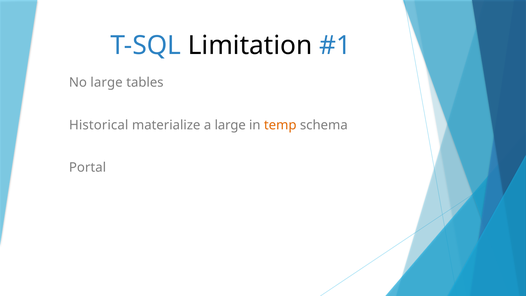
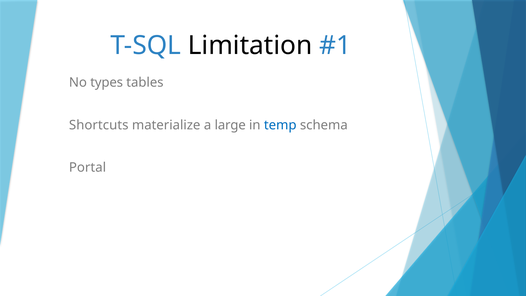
No large: large -> types
Historical: Historical -> Shortcuts
temp colour: orange -> blue
